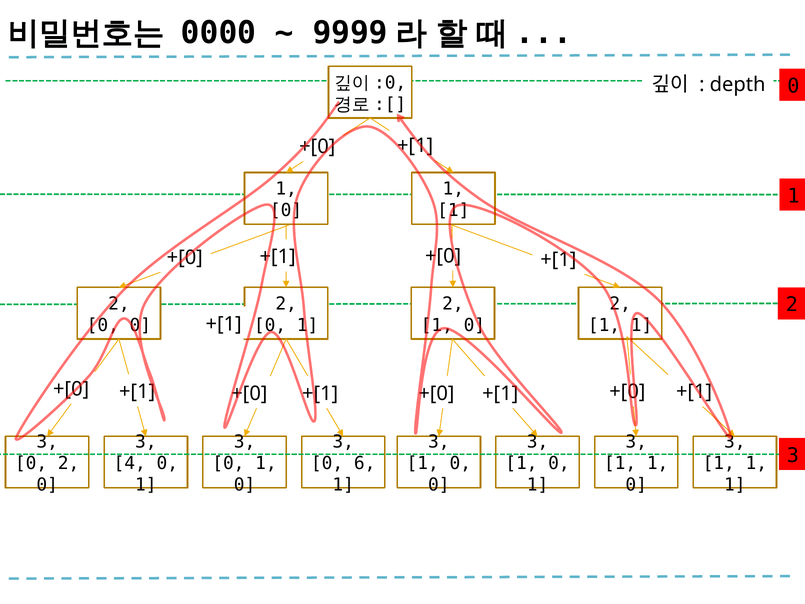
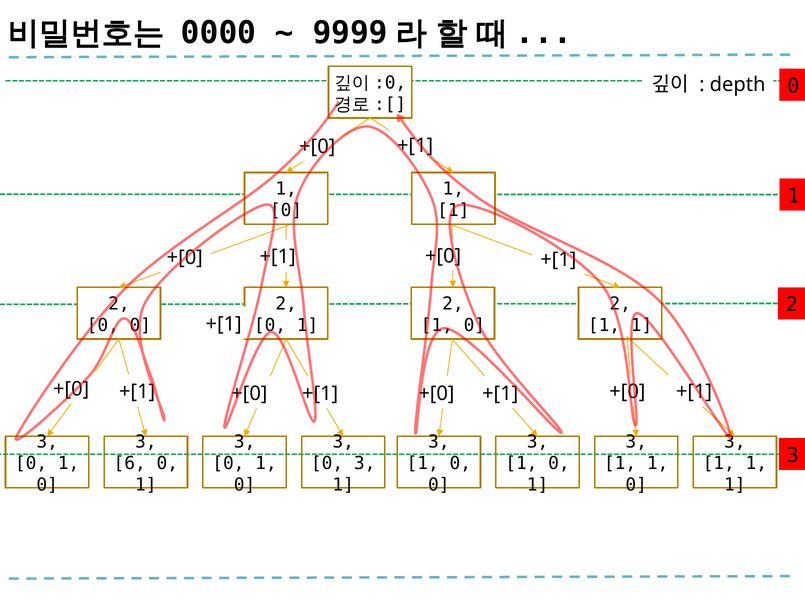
2 at (69, 463): 2 -> 1
4: 4 -> 6
6 at (365, 463): 6 -> 3
